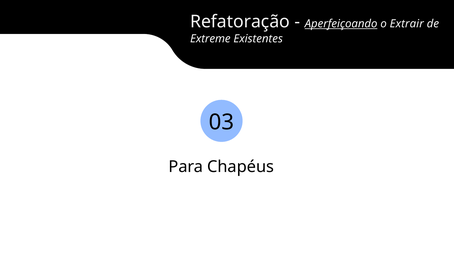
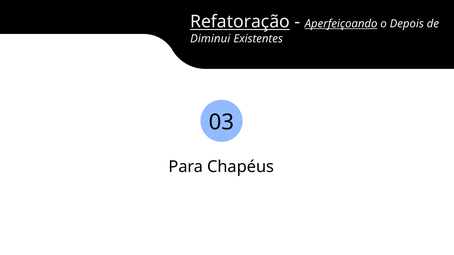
Refatoração underline: none -> present
Extrair: Extrair -> Depois
Extreme: Extreme -> Diminui
